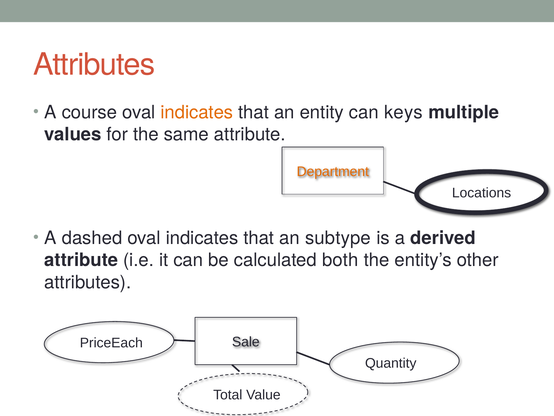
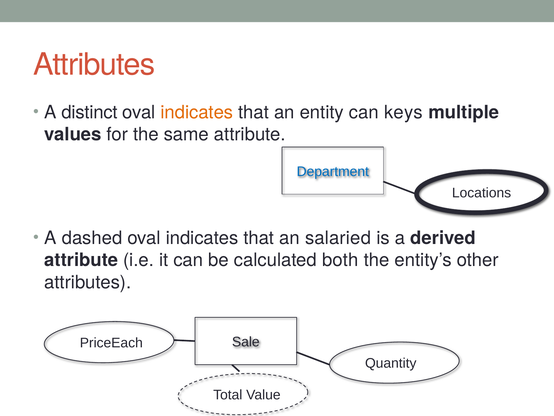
course: course -> distinct
Department colour: orange -> blue
subtype: subtype -> salaried
